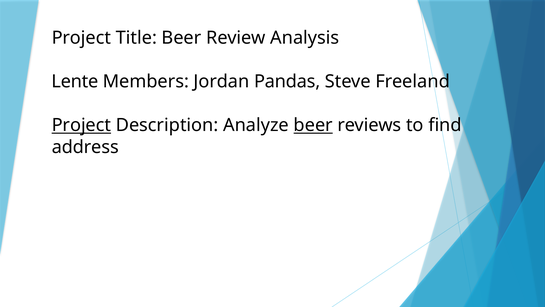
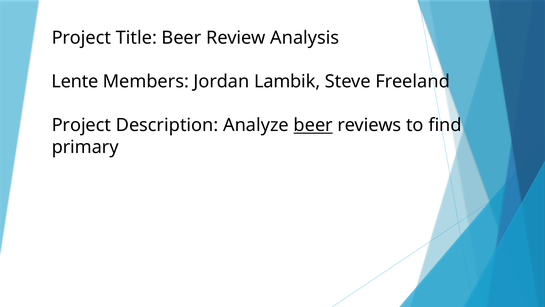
Pandas: Pandas -> Lambik
Project at (81, 125) underline: present -> none
address: address -> primary
